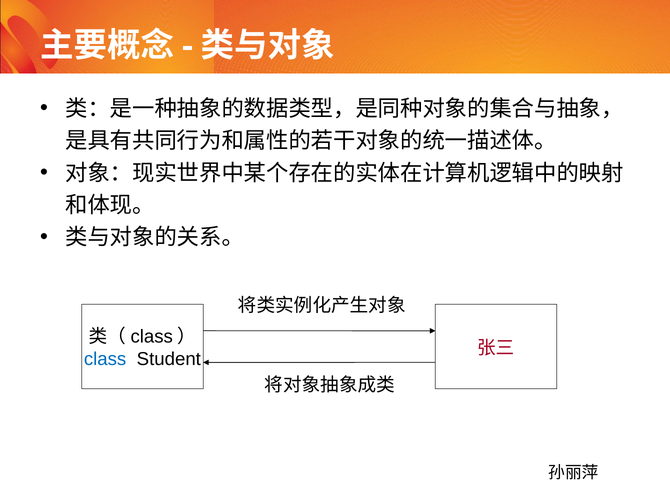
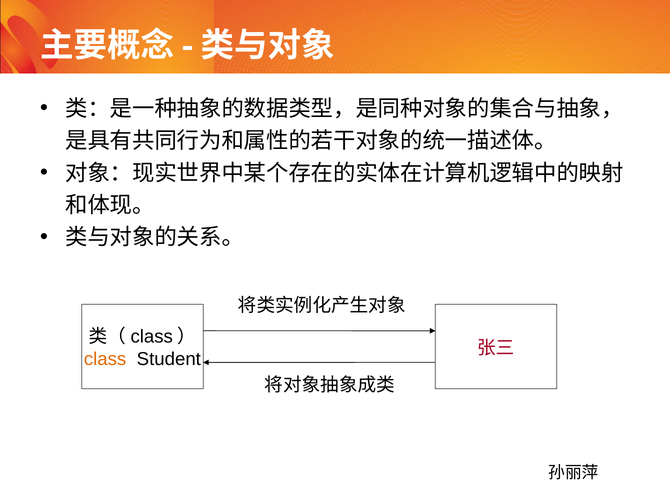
class colour: blue -> orange
